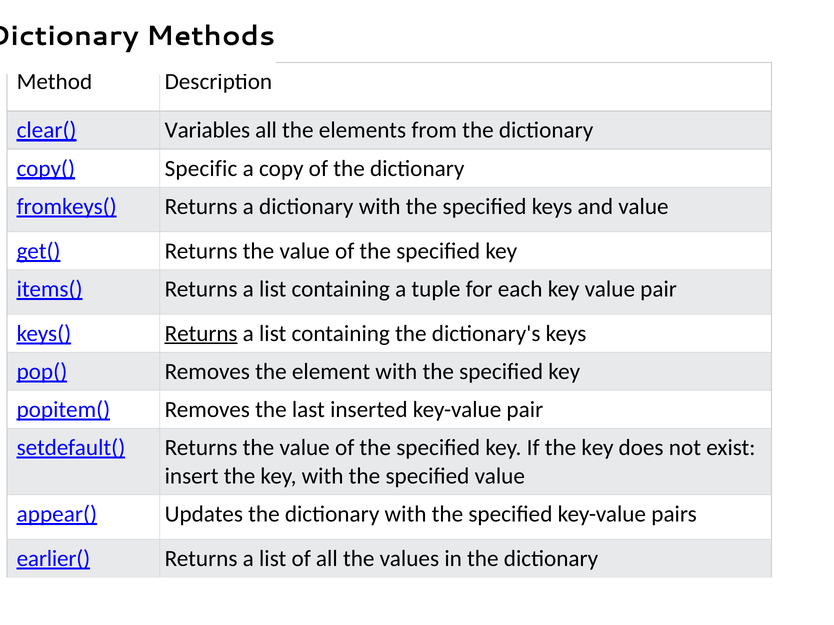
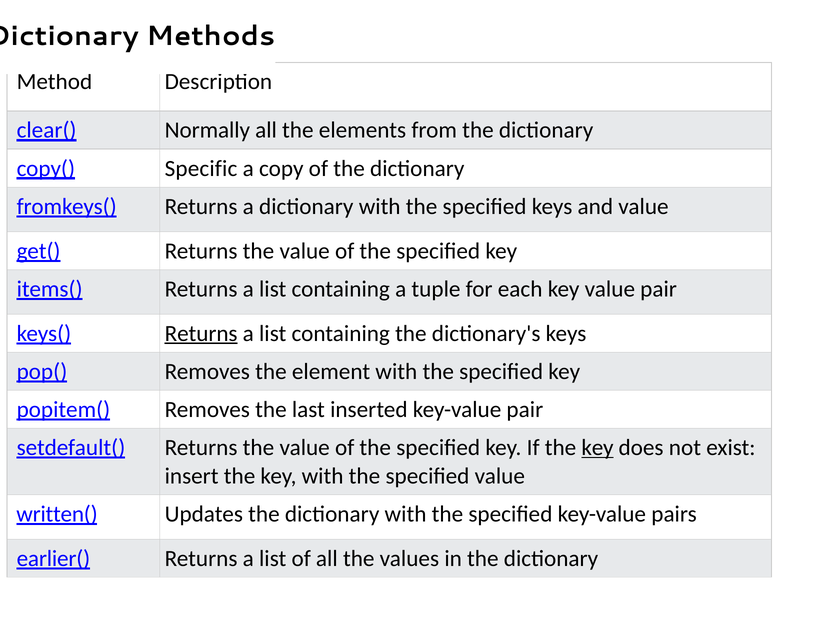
Variables: Variables -> Normally
key at (598, 448) underline: none -> present
appear(: appear( -> written(
